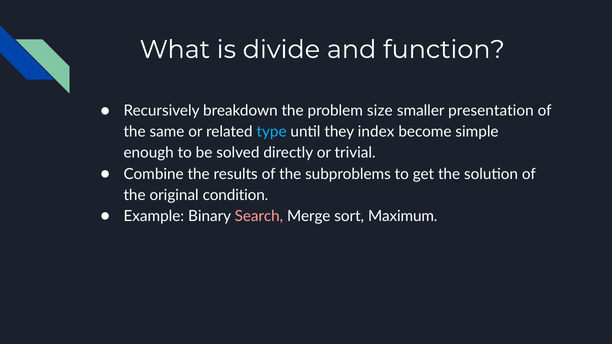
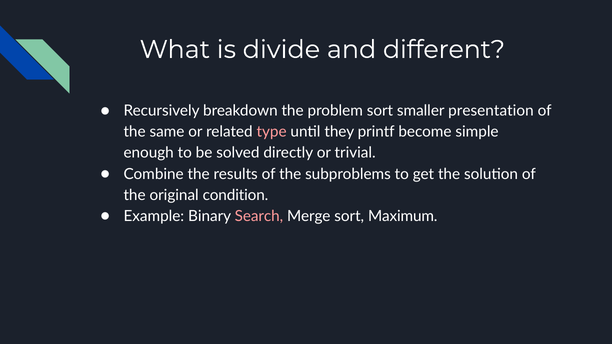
function: function -> different
problem size: size -> sort
type colour: light blue -> pink
index: index -> printf
